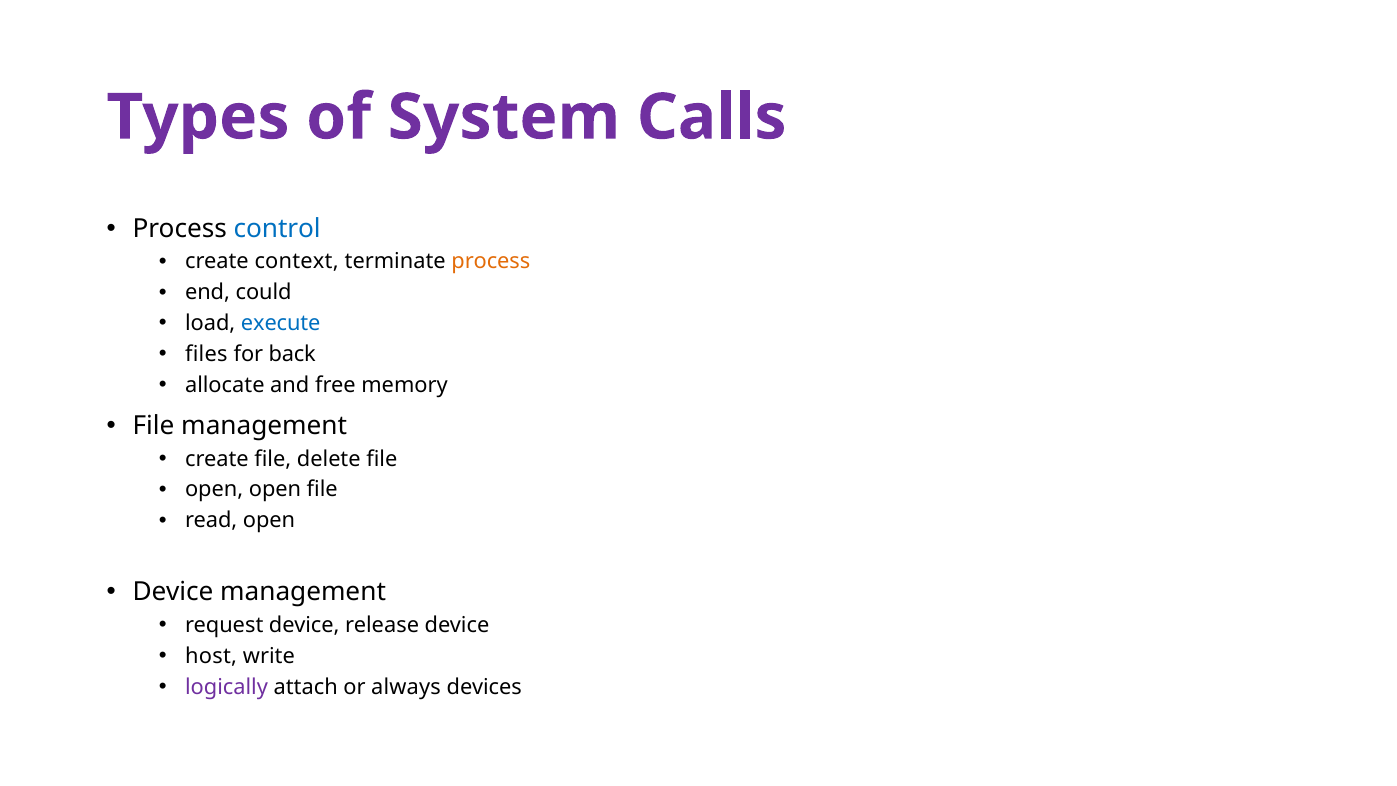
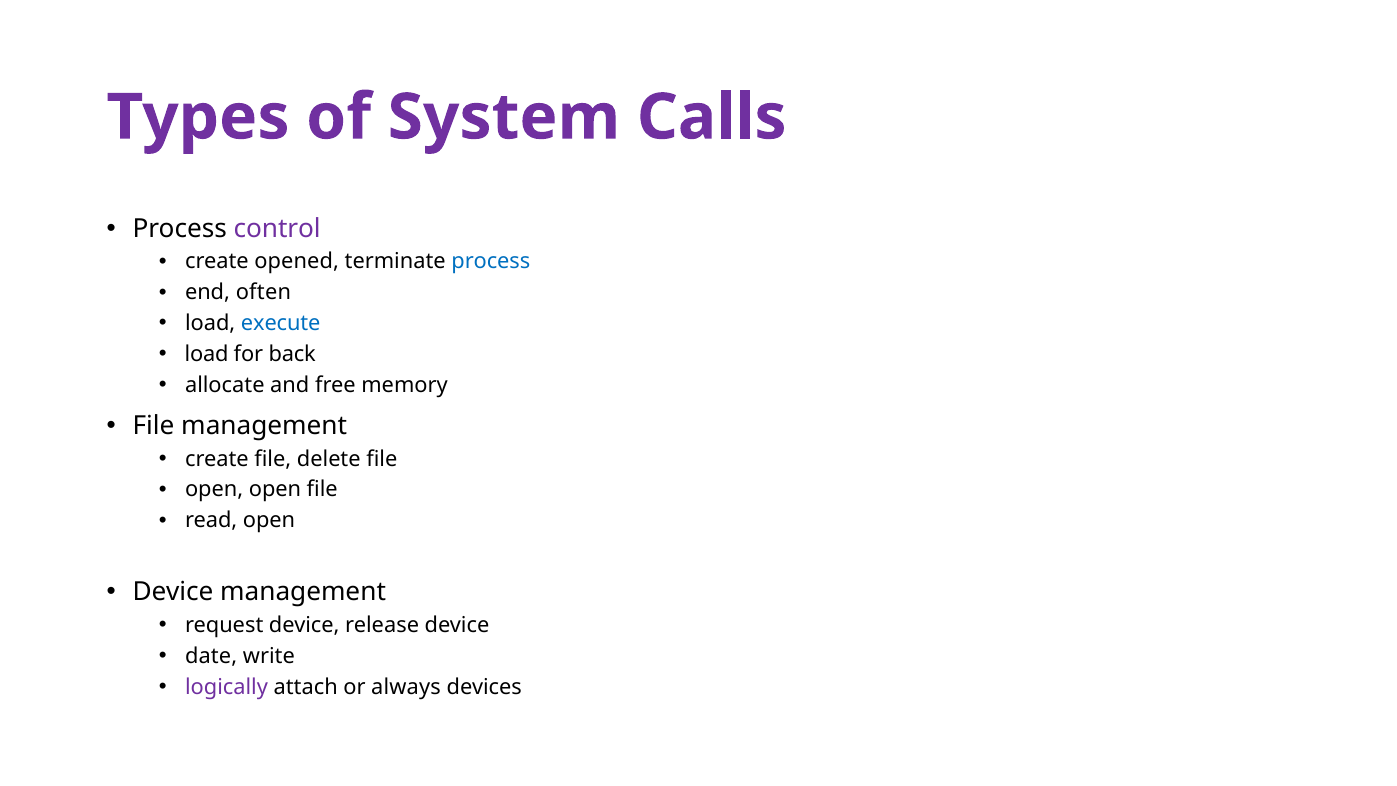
control colour: blue -> purple
context: context -> opened
process at (491, 262) colour: orange -> blue
could: could -> often
files at (206, 354): files -> load
host: host -> date
